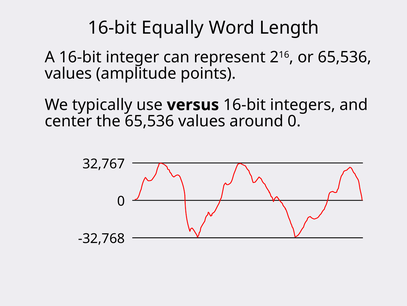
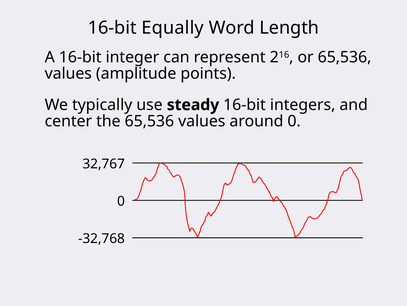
versus: versus -> steady
